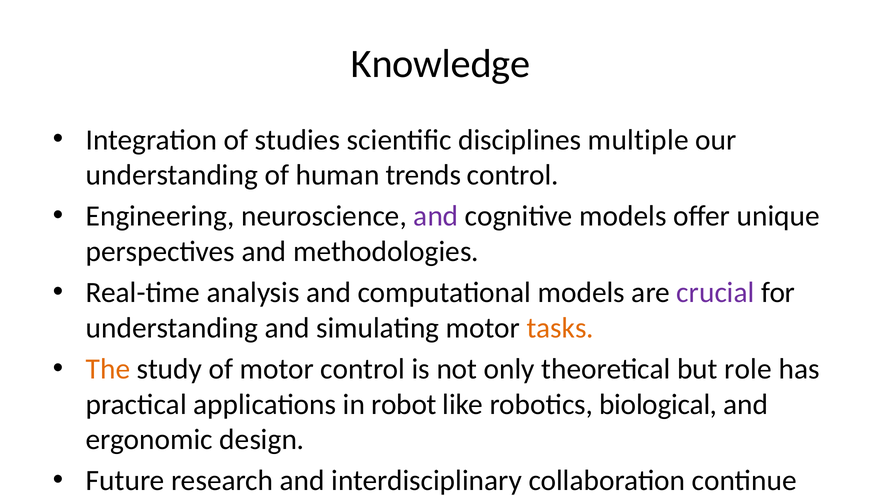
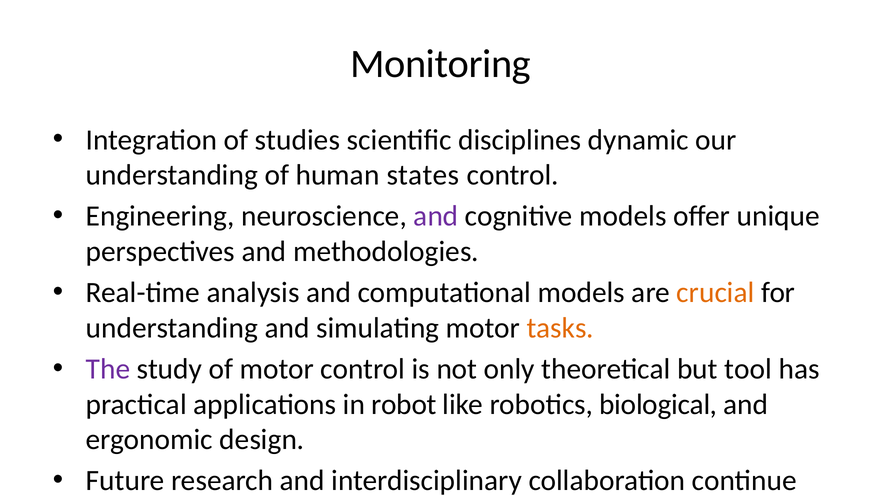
Knowledge: Knowledge -> Monitoring
multiple: multiple -> dynamic
trends: trends -> states
crucial colour: purple -> orange
The colour: orange -> purple
role: role -> tool
